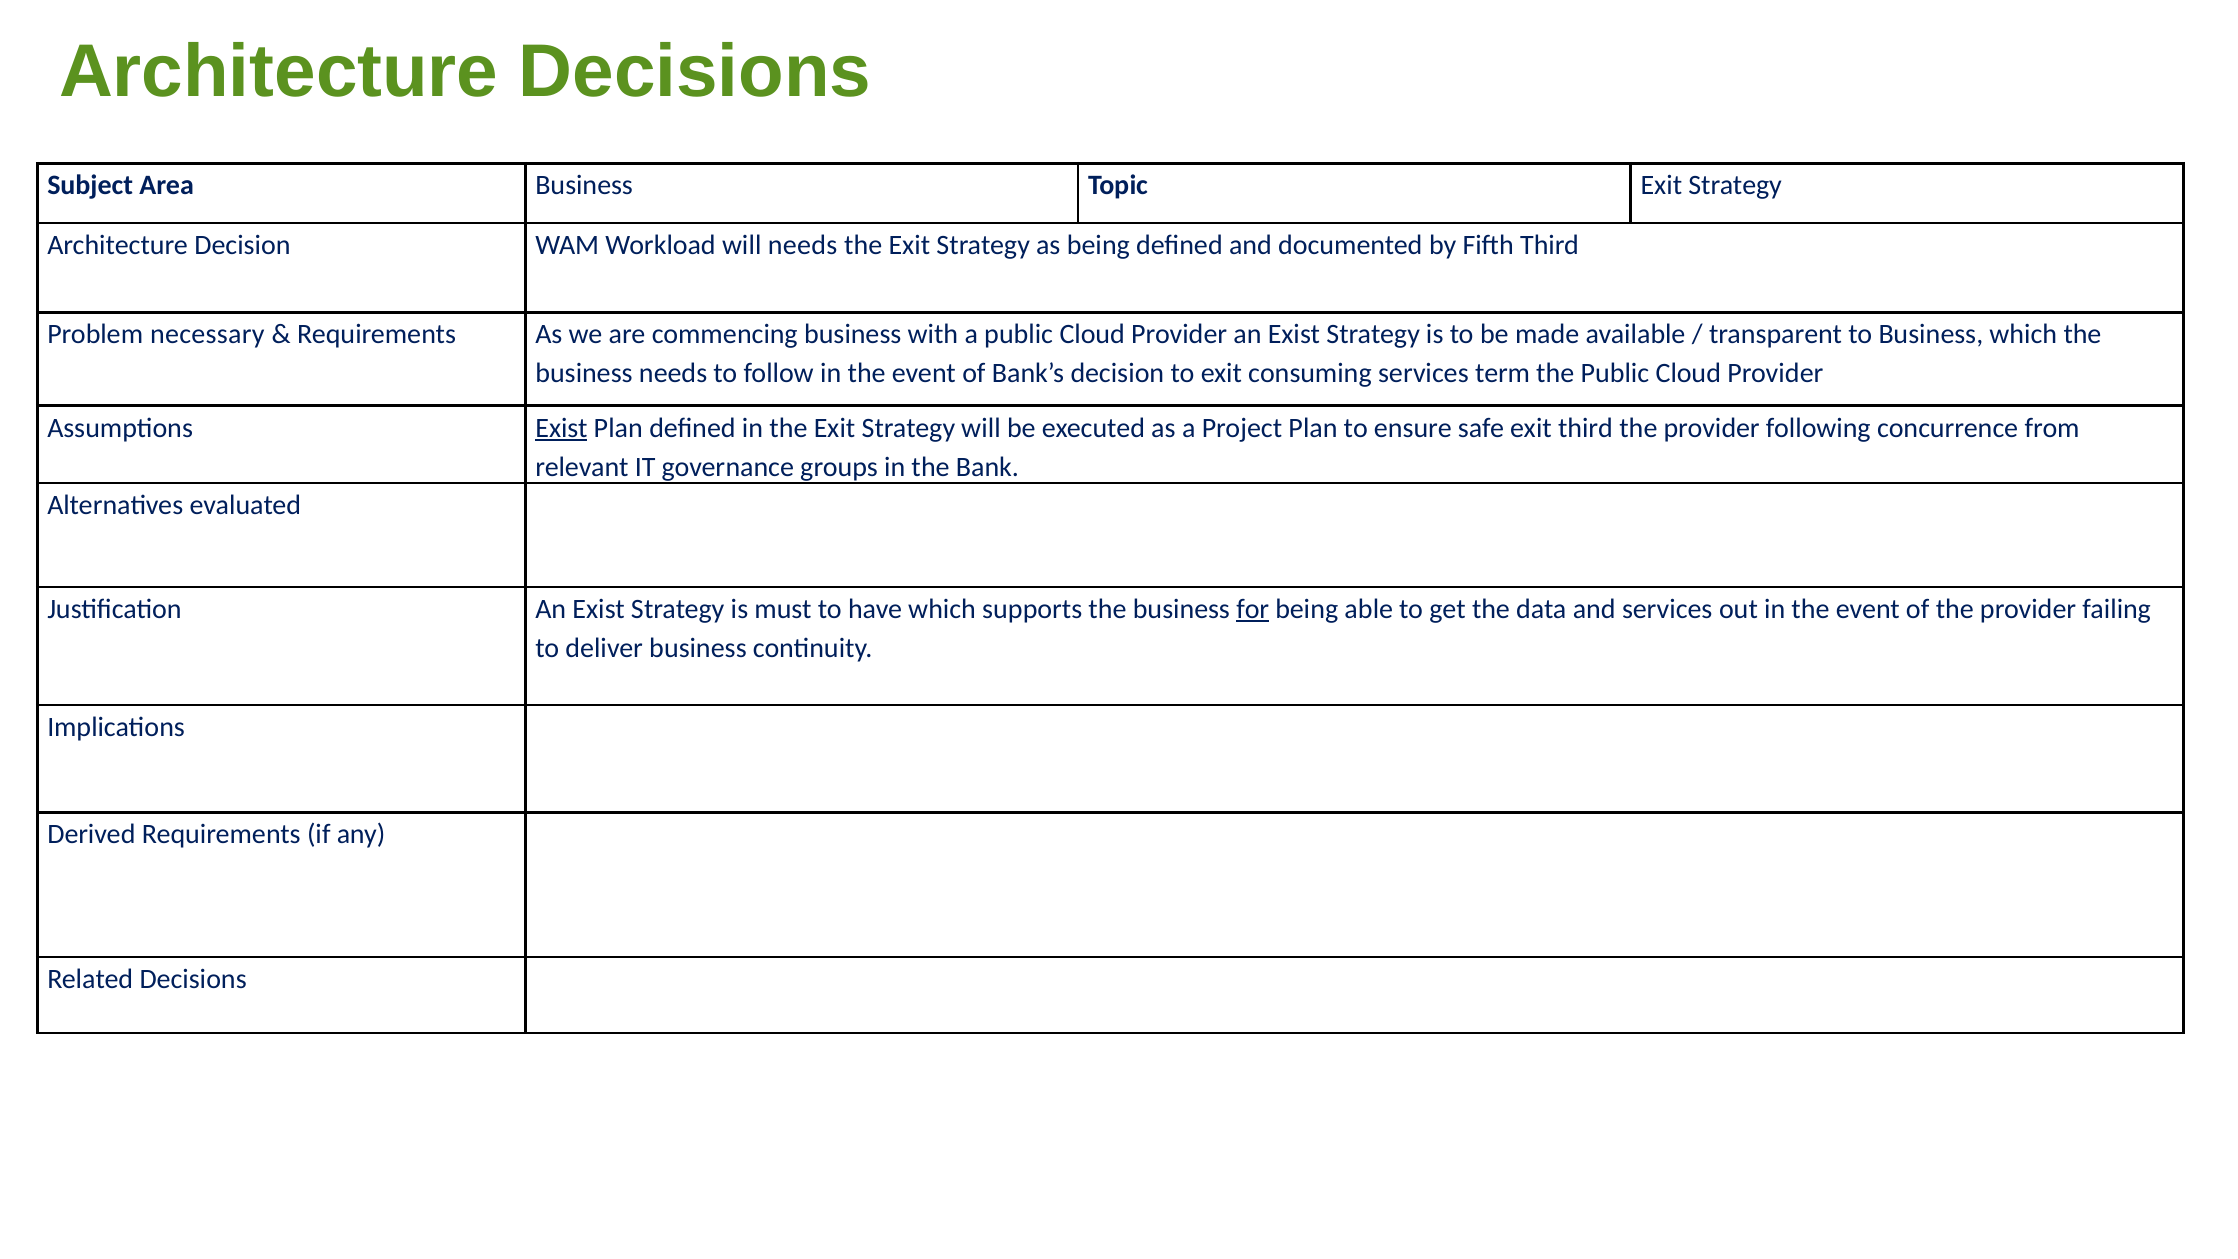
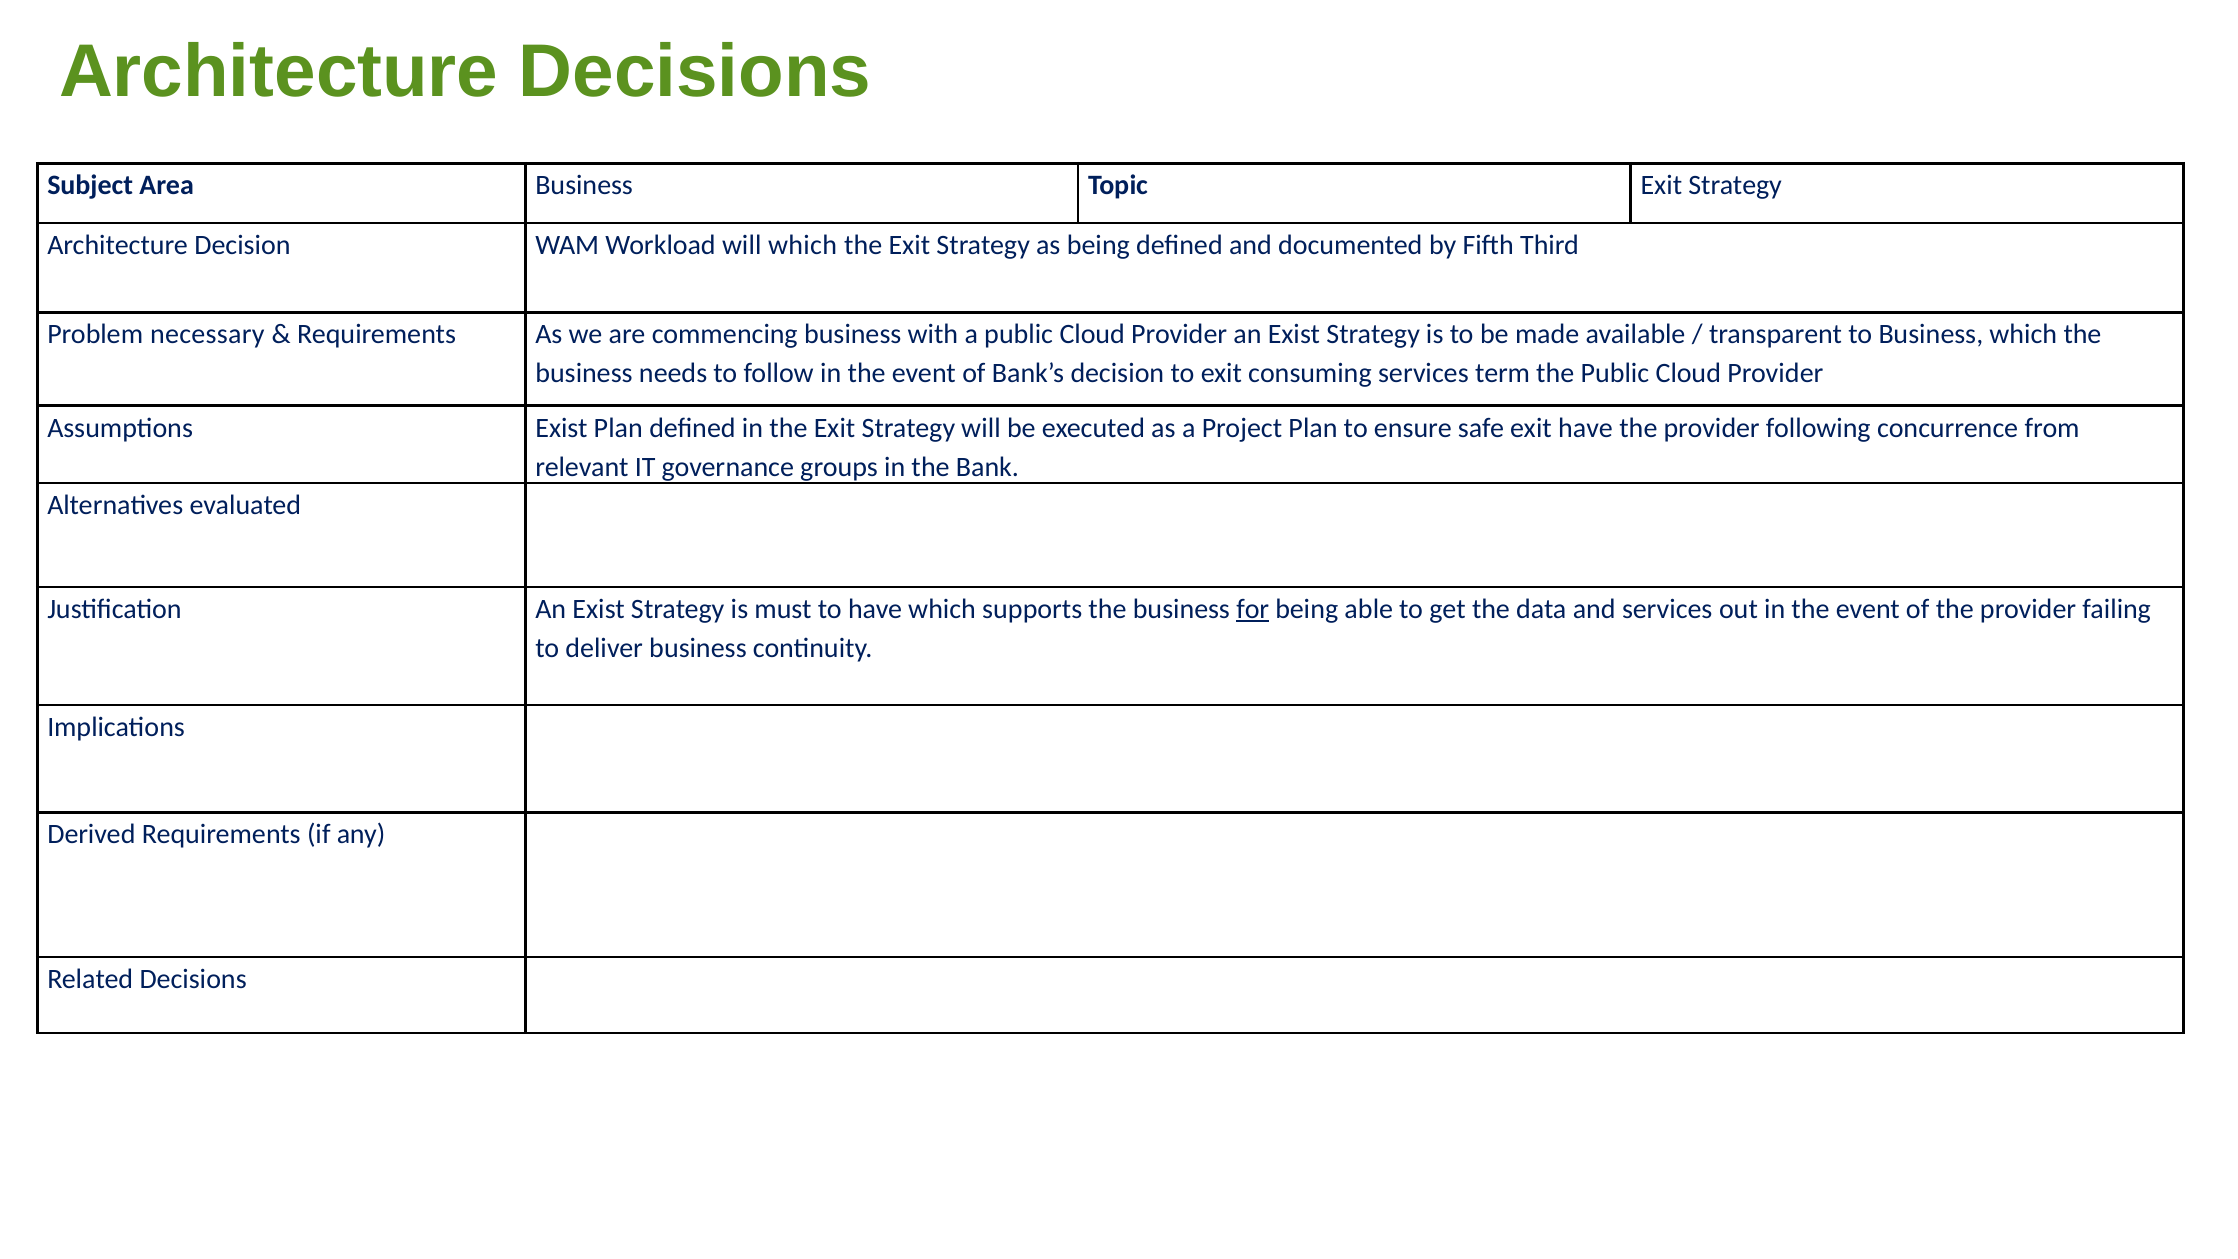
will needs: needs -> which
Exist at (561, 428) underline: present -> none
exit third: third -> have
